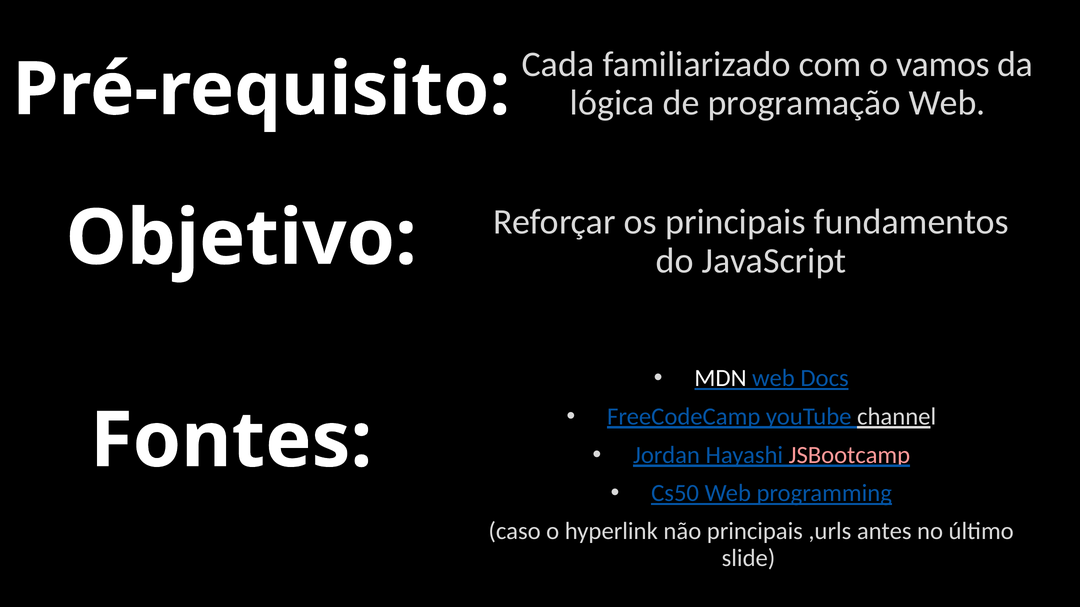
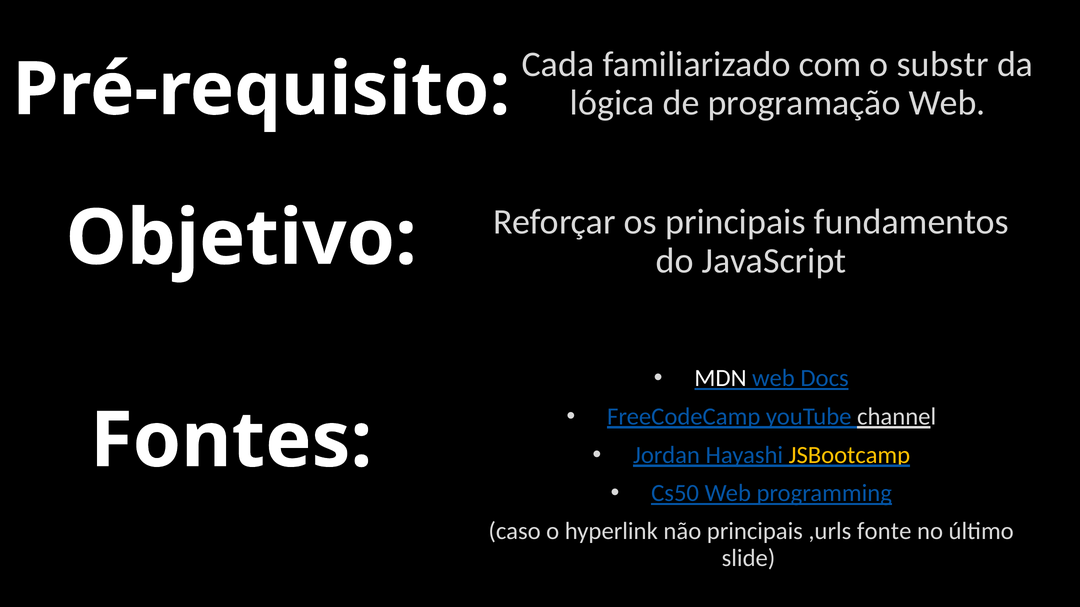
vamos: vamos -> substr
JSBootcamp colour: pink -> yellow
antes: antes -> fonte
